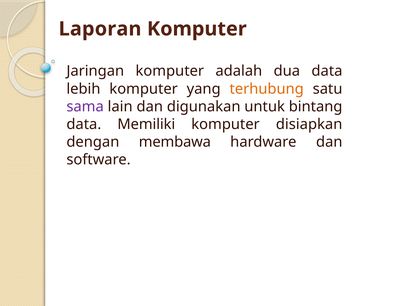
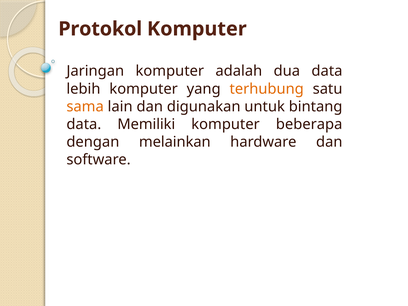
Laporan: Laporan -> Protokol
sama colour: purple -> orange
disiapkan: disiapkan -> beberapa
membawa: membawa -> melainkan
